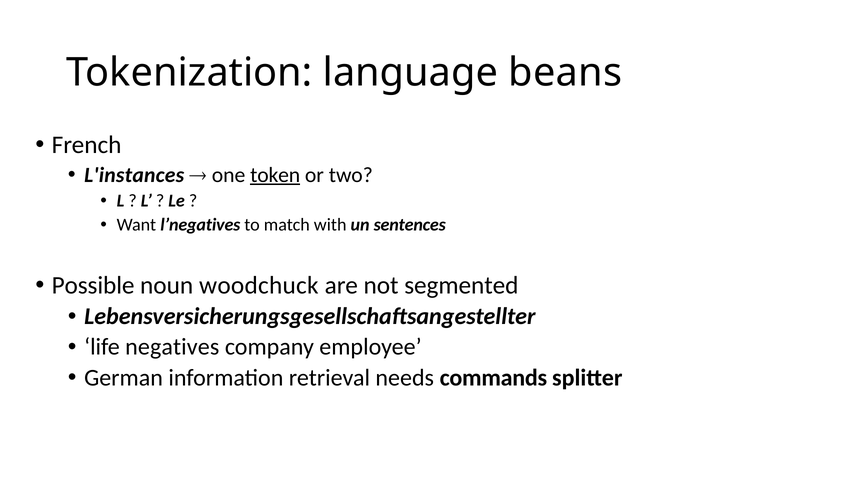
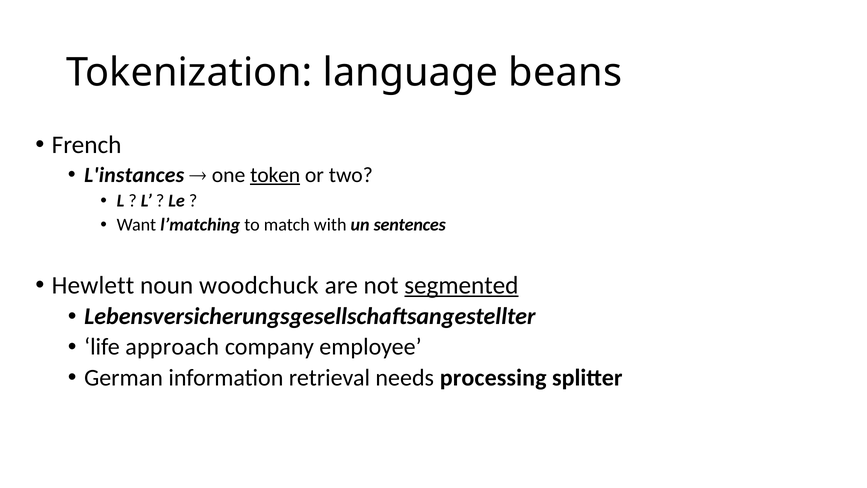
l’negatives: l’negatives -> l’matching
Possible: Possible -> Hewlett
segmented underline: none -> present
negatives: negatives -> approach
commands: commands -> processing
